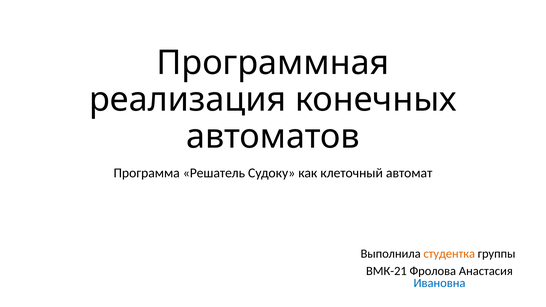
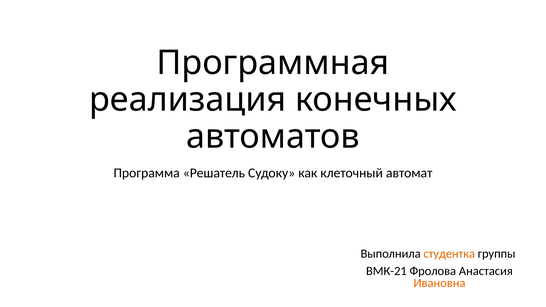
Ивановна colour: blue -> orange
